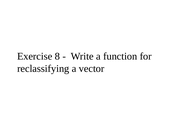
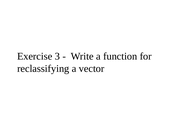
8: 8 -> 3
